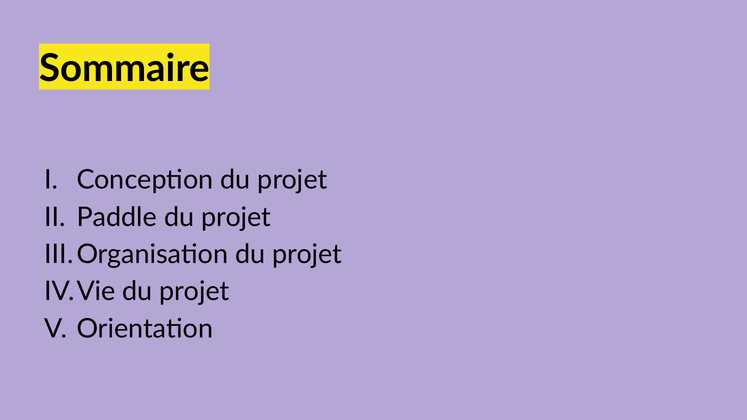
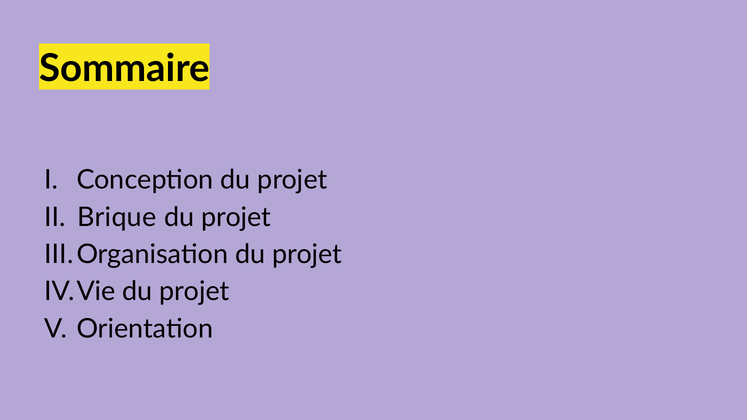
Paddle: Paddle -> Brique
